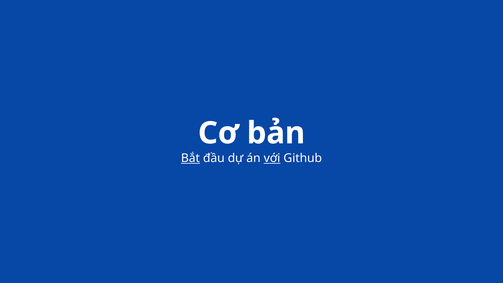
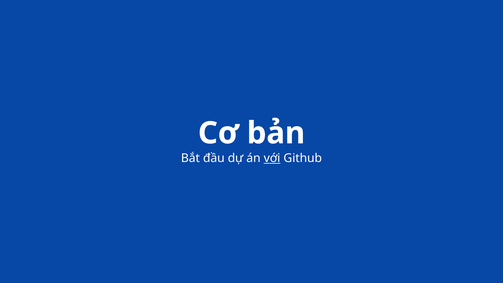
Bắt underline: present -> none
